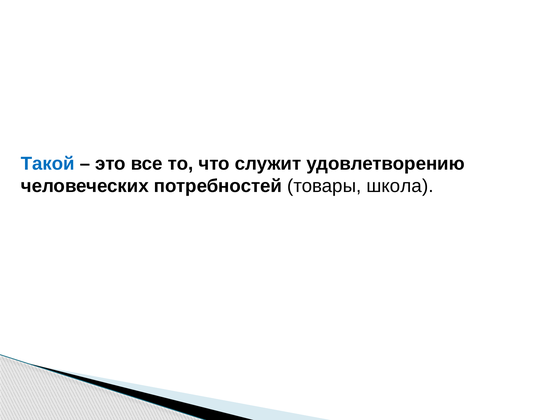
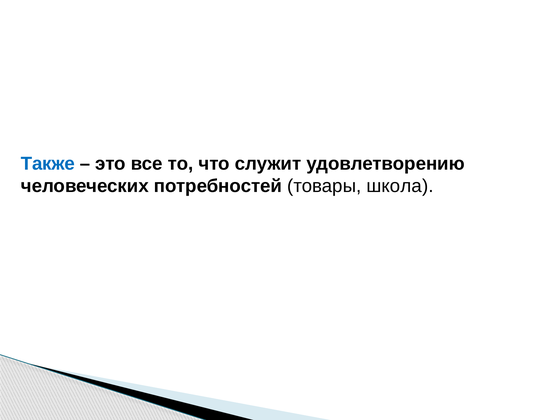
Такой: Такой -> Также
